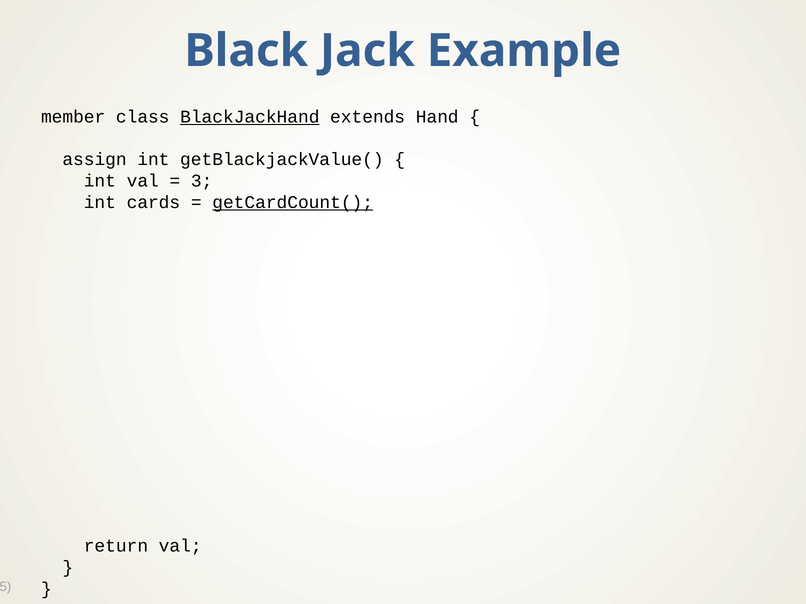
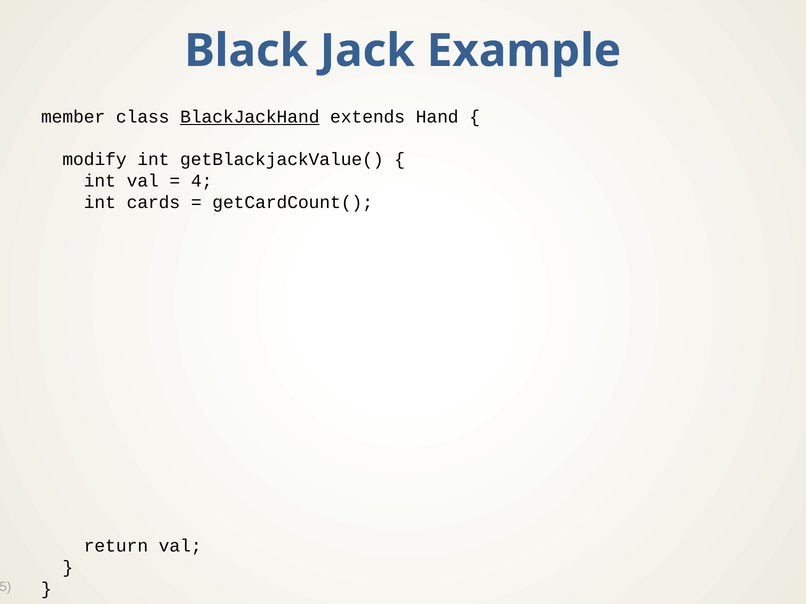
assign: assign -> modify
3: 3 -> 4
getCardCount( underline: present -> none
